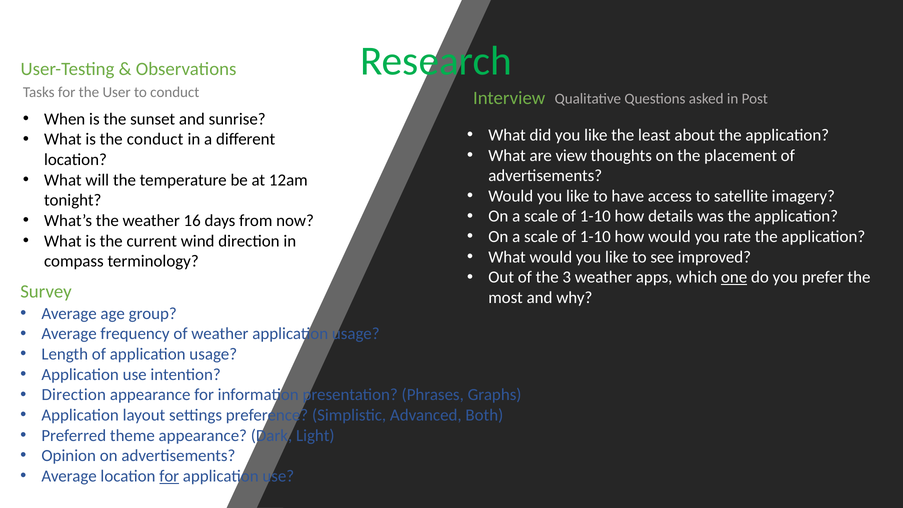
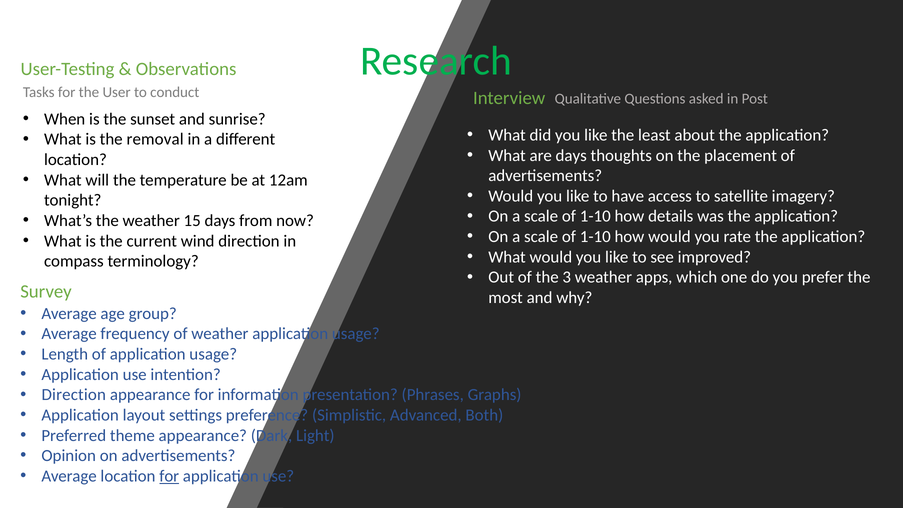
the conduct: conduct -> removal
are view: view -> days
16: 16 -> 15
one underline: present -> none
